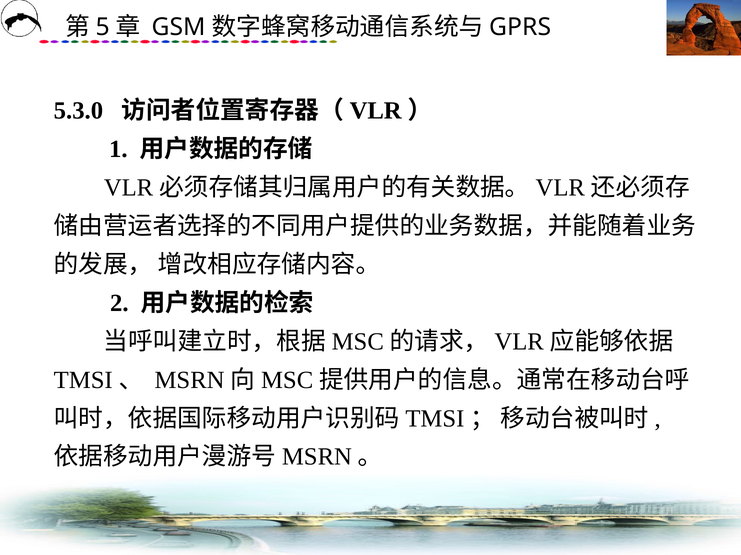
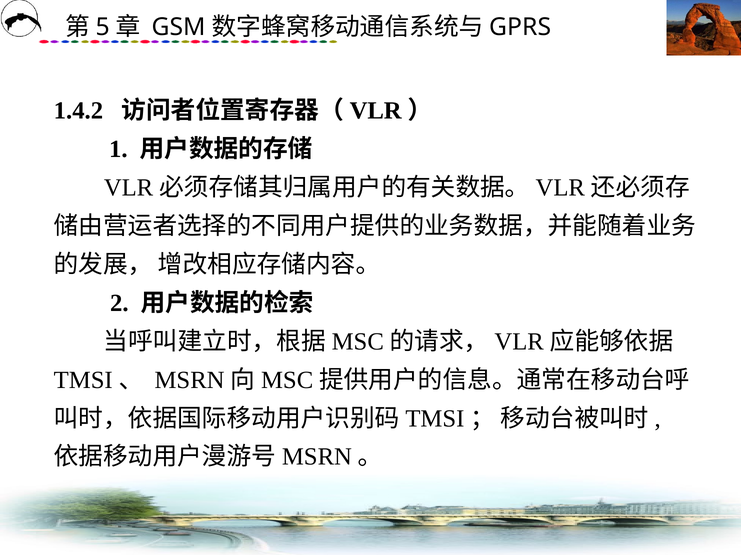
5.3.0: 5.3.0 -> 1.4.2
